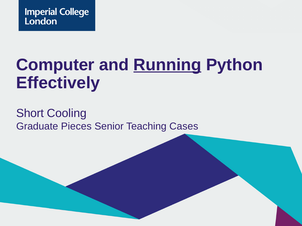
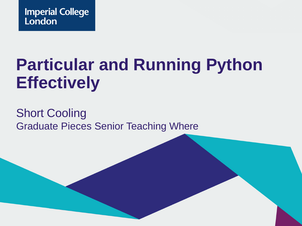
Computer: Computer -> Particular
Running underline: present -> none
Cases: Cases -> Where
